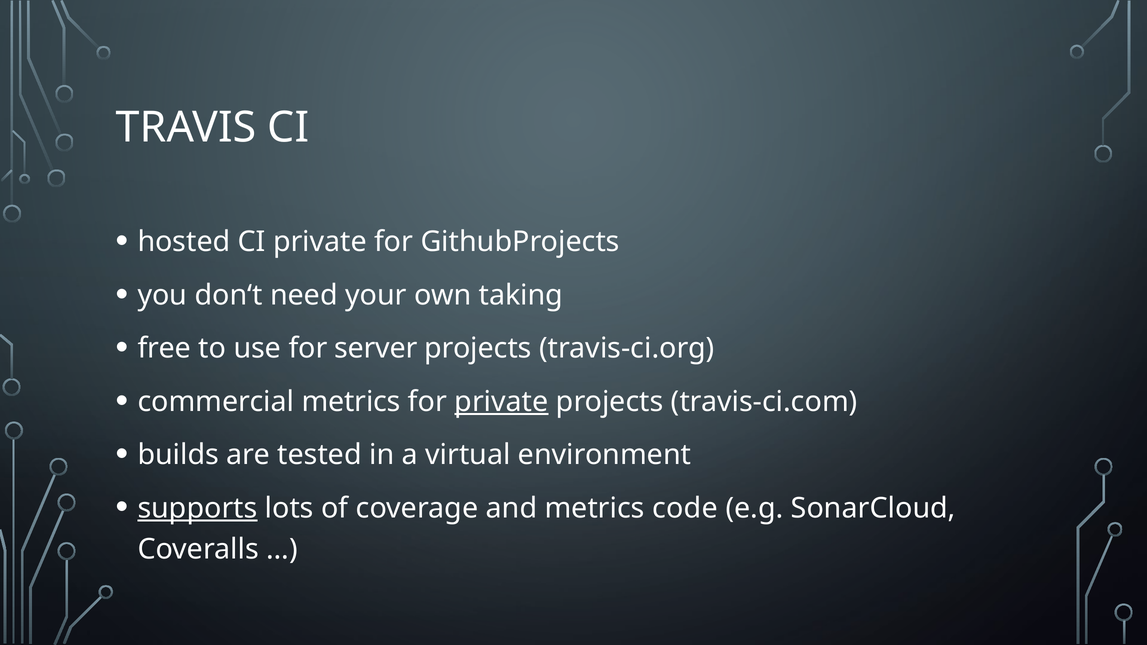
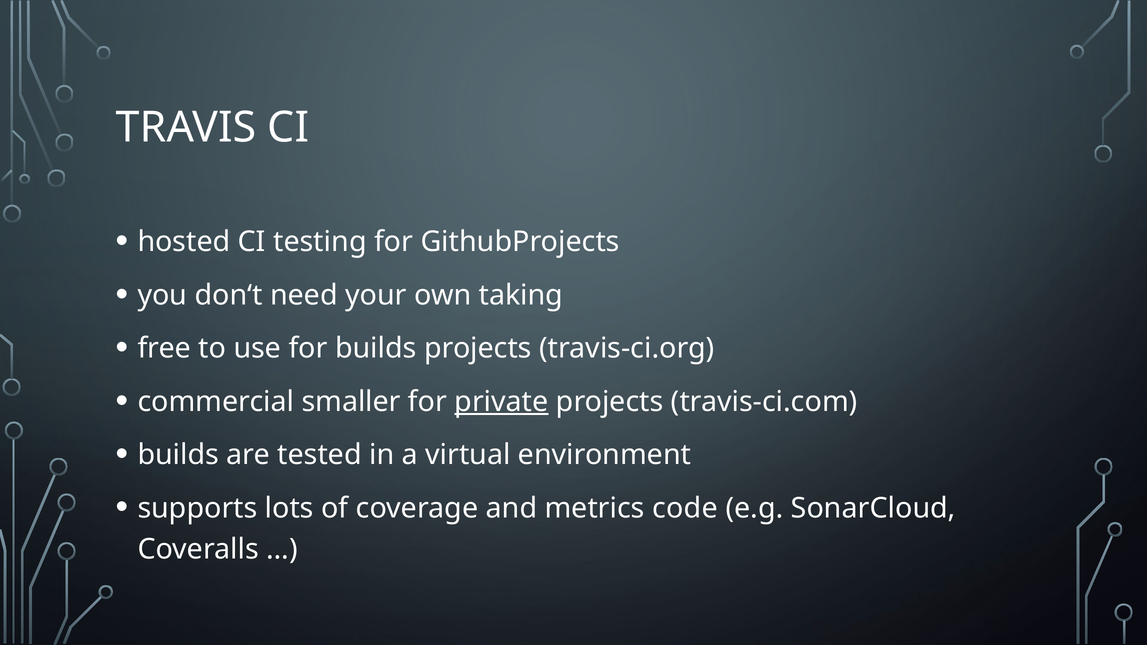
CI private: private -> testing
for server: server -> builds
commercial metrics: metrics -> smaller
supports underline: present -> none
